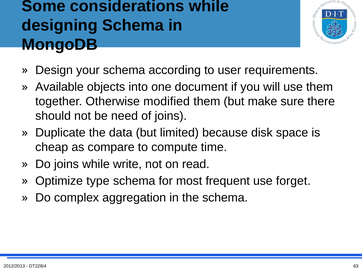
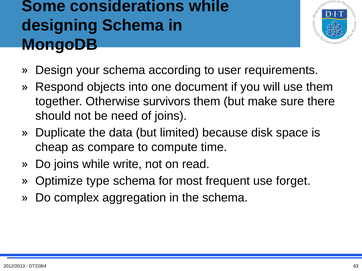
Available: Available -> Respond
modified: modified -> survivors
